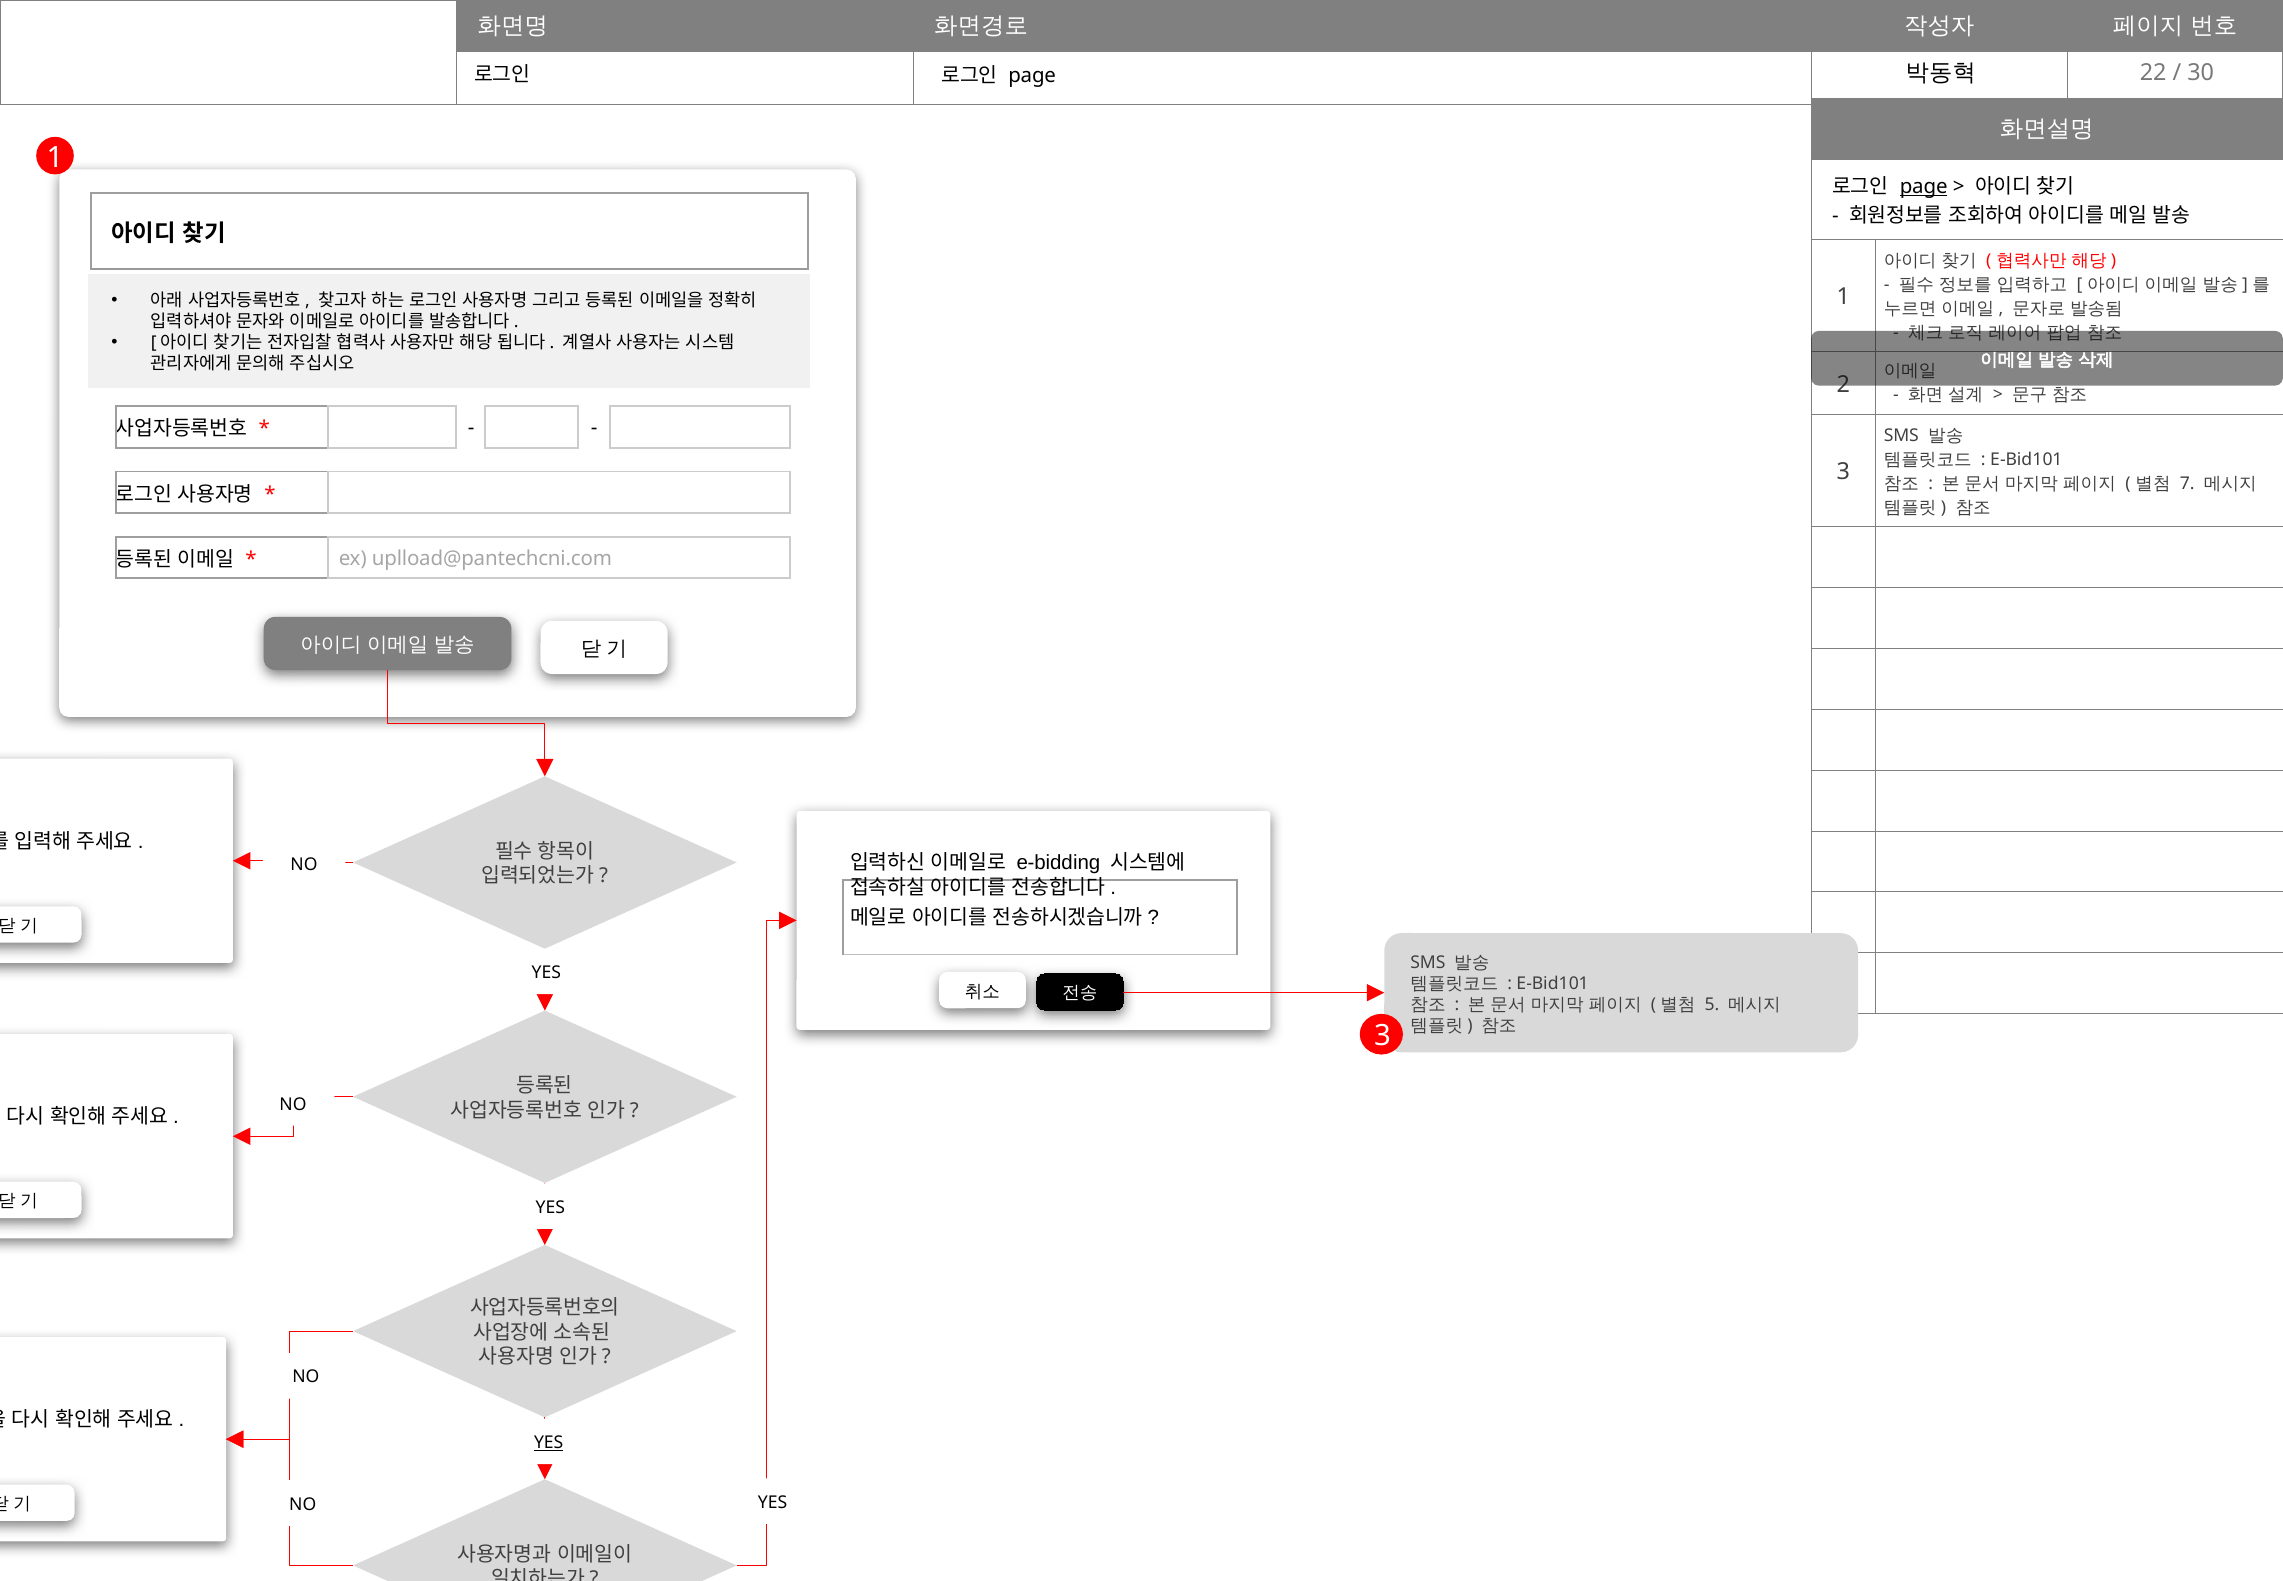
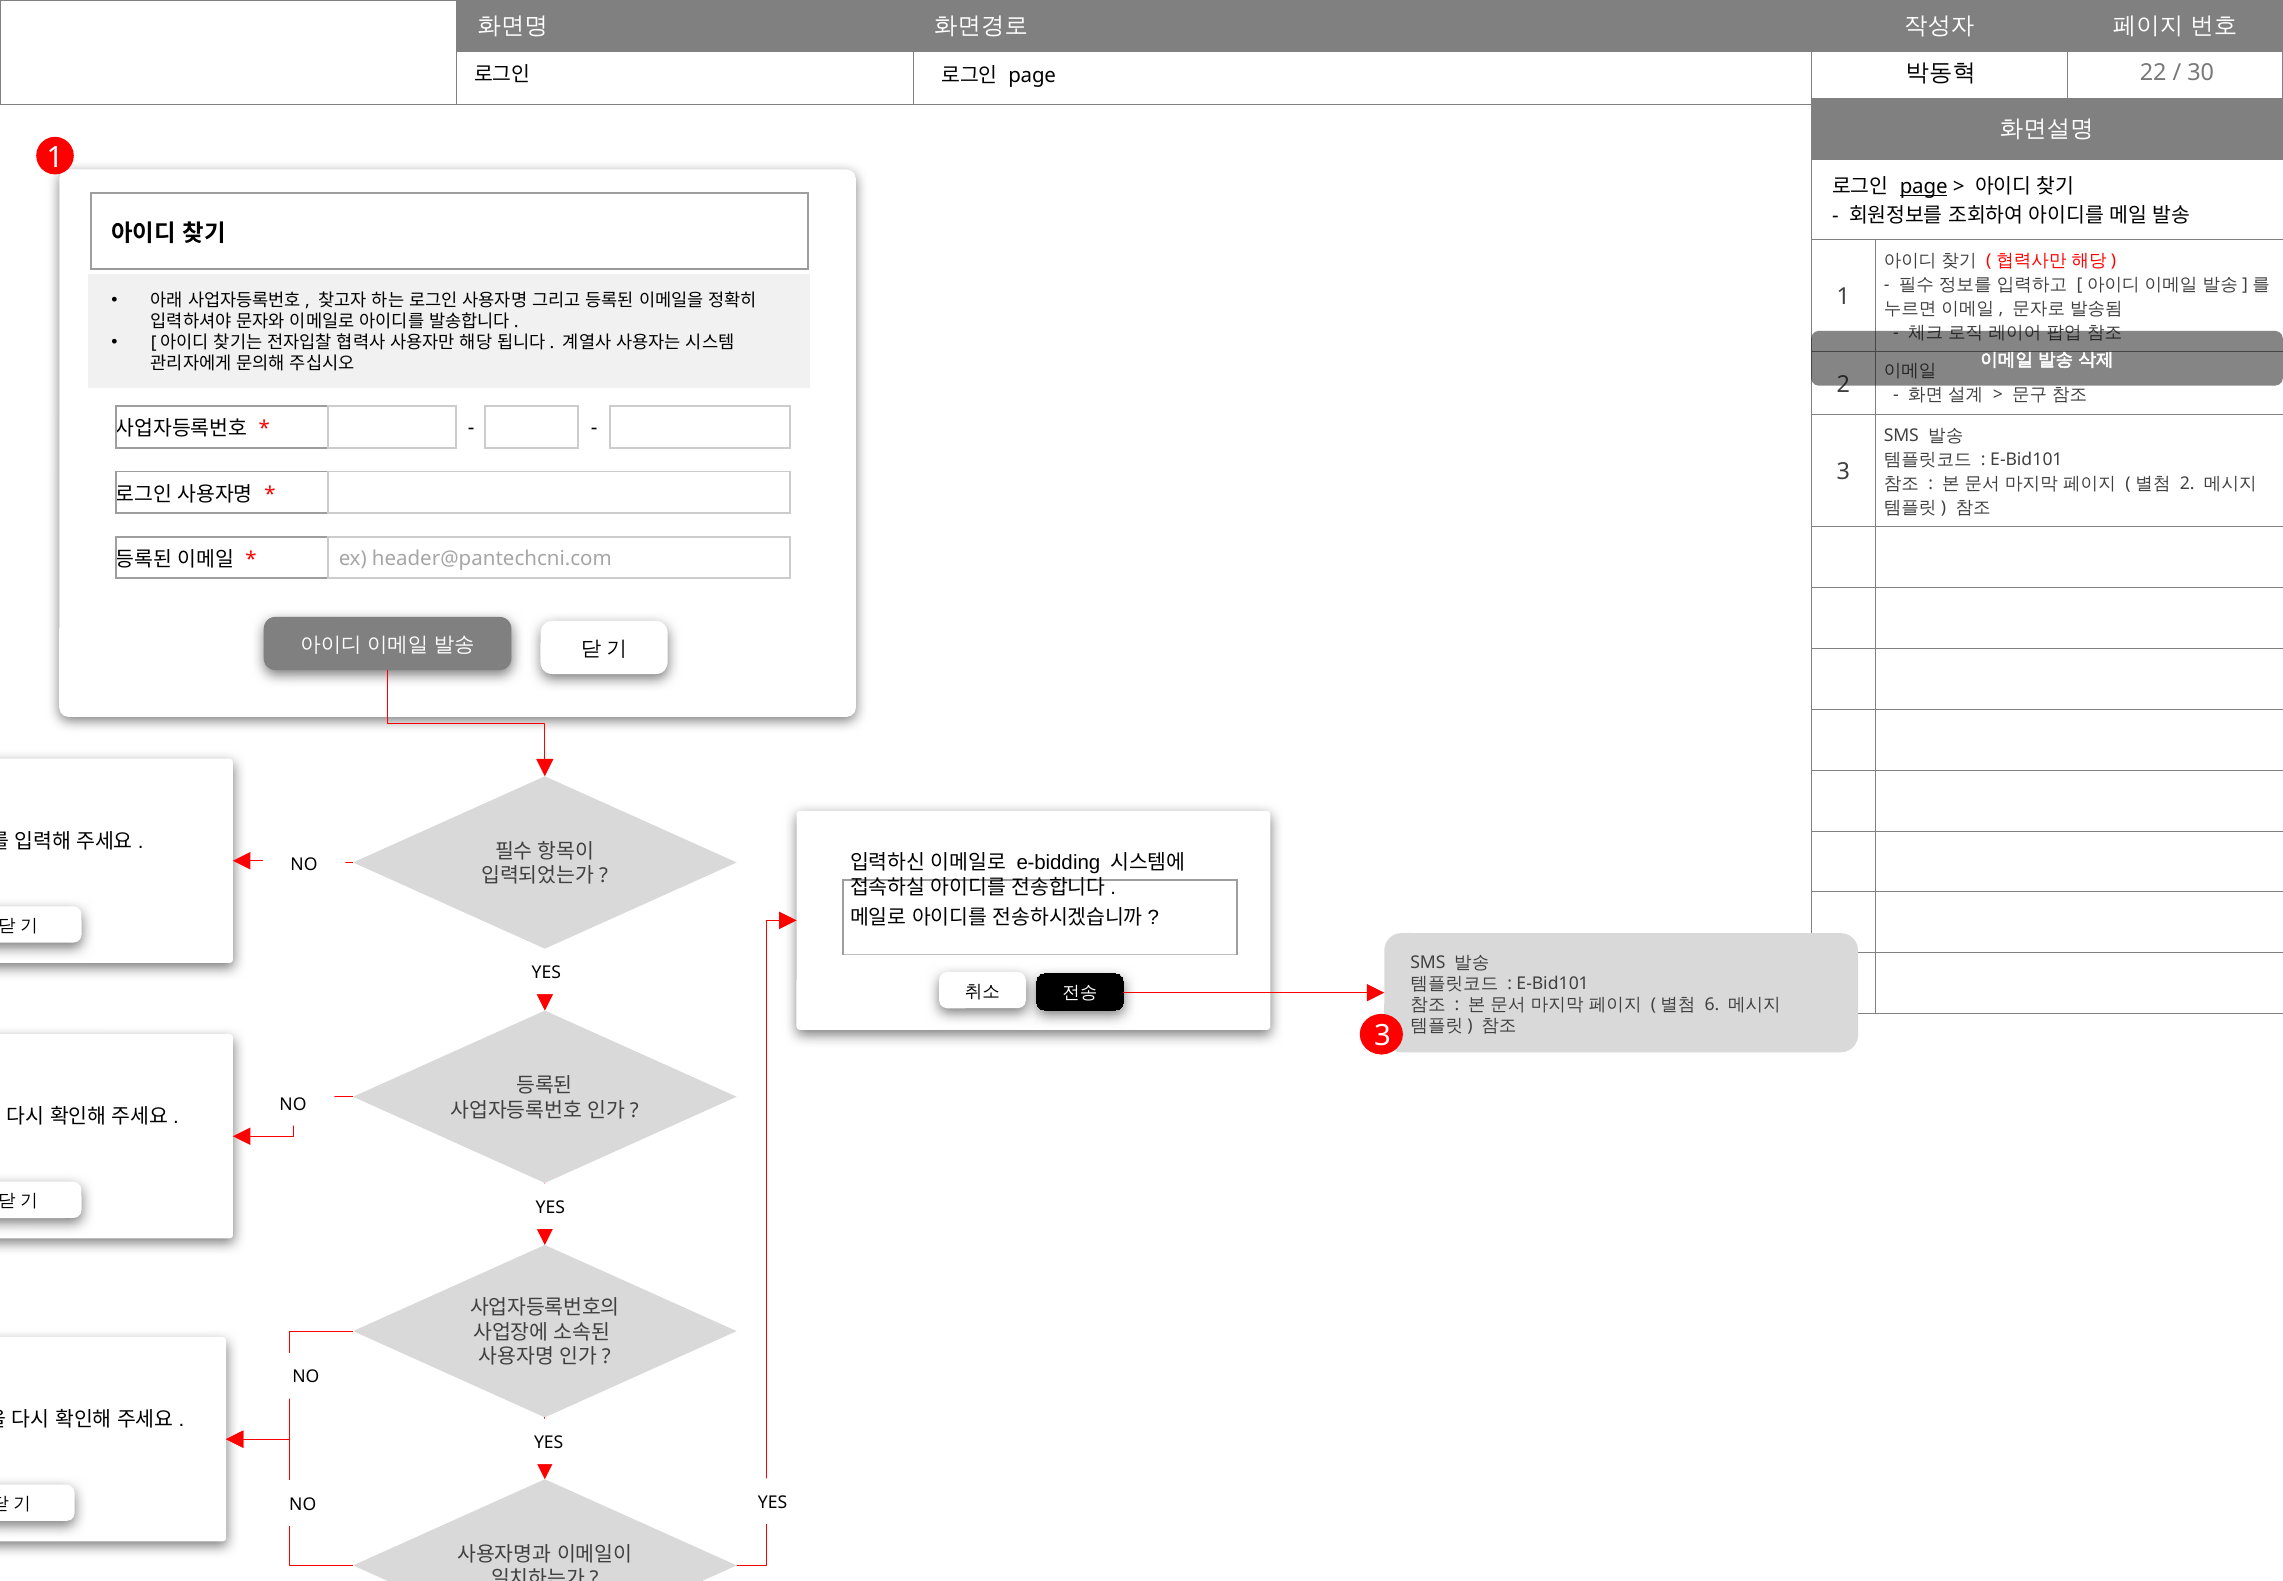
7 at (2187, 483): 7 -> 2
uplload@pantechcni.com: uplload@pantechcni.com -> header@pantechcni.com
5: 5 -> 6
YES at (549, 1442) underline: present -> none
